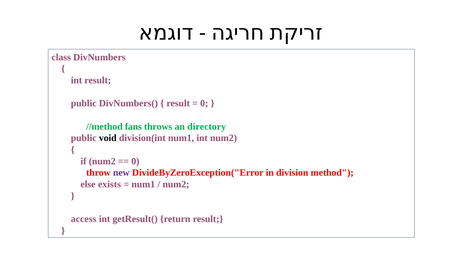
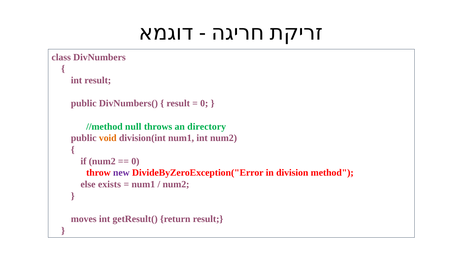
fans: fans -> null
void colour: black -> orange
access: access -> moves
